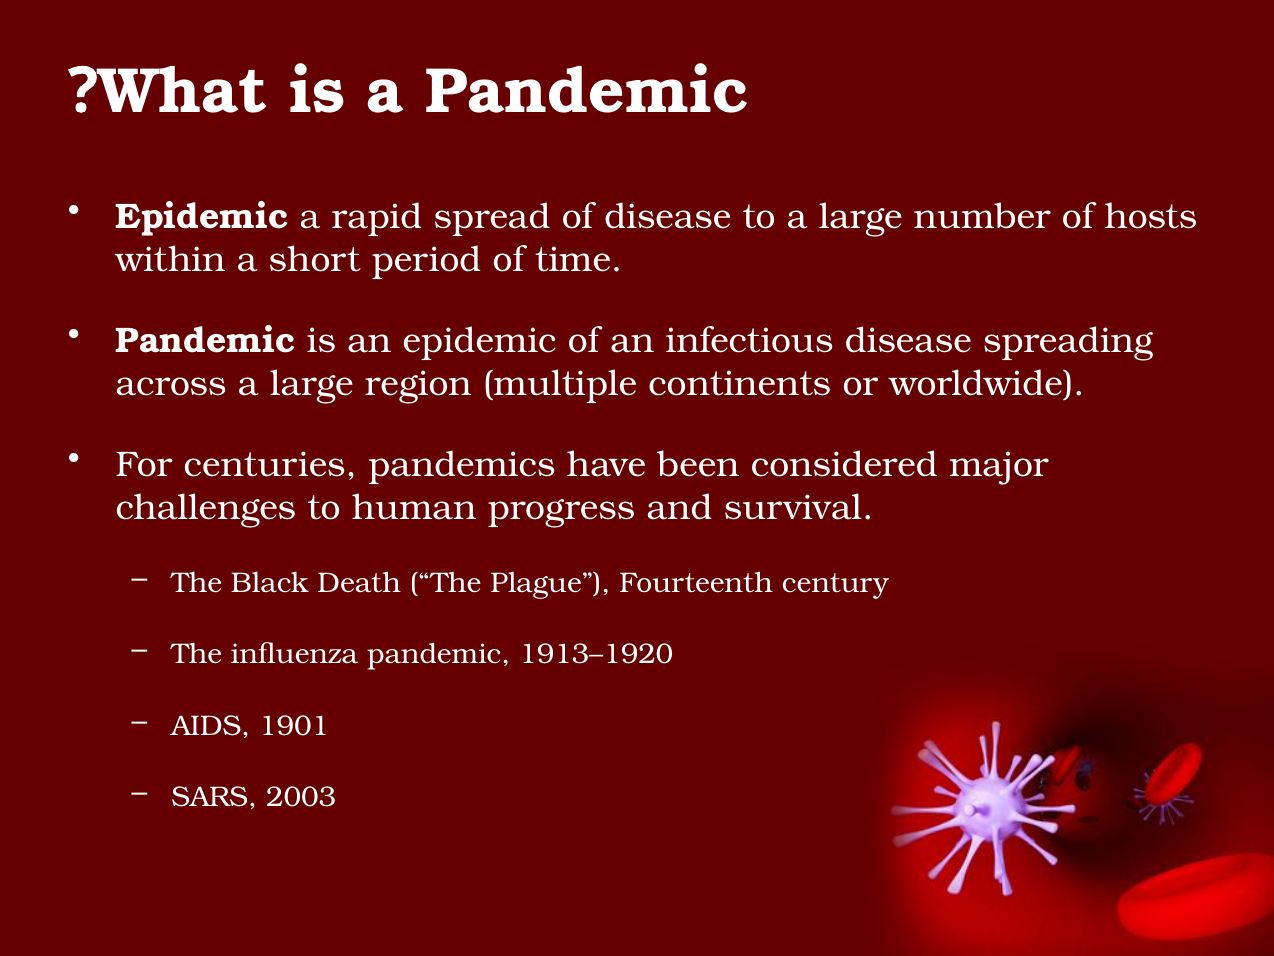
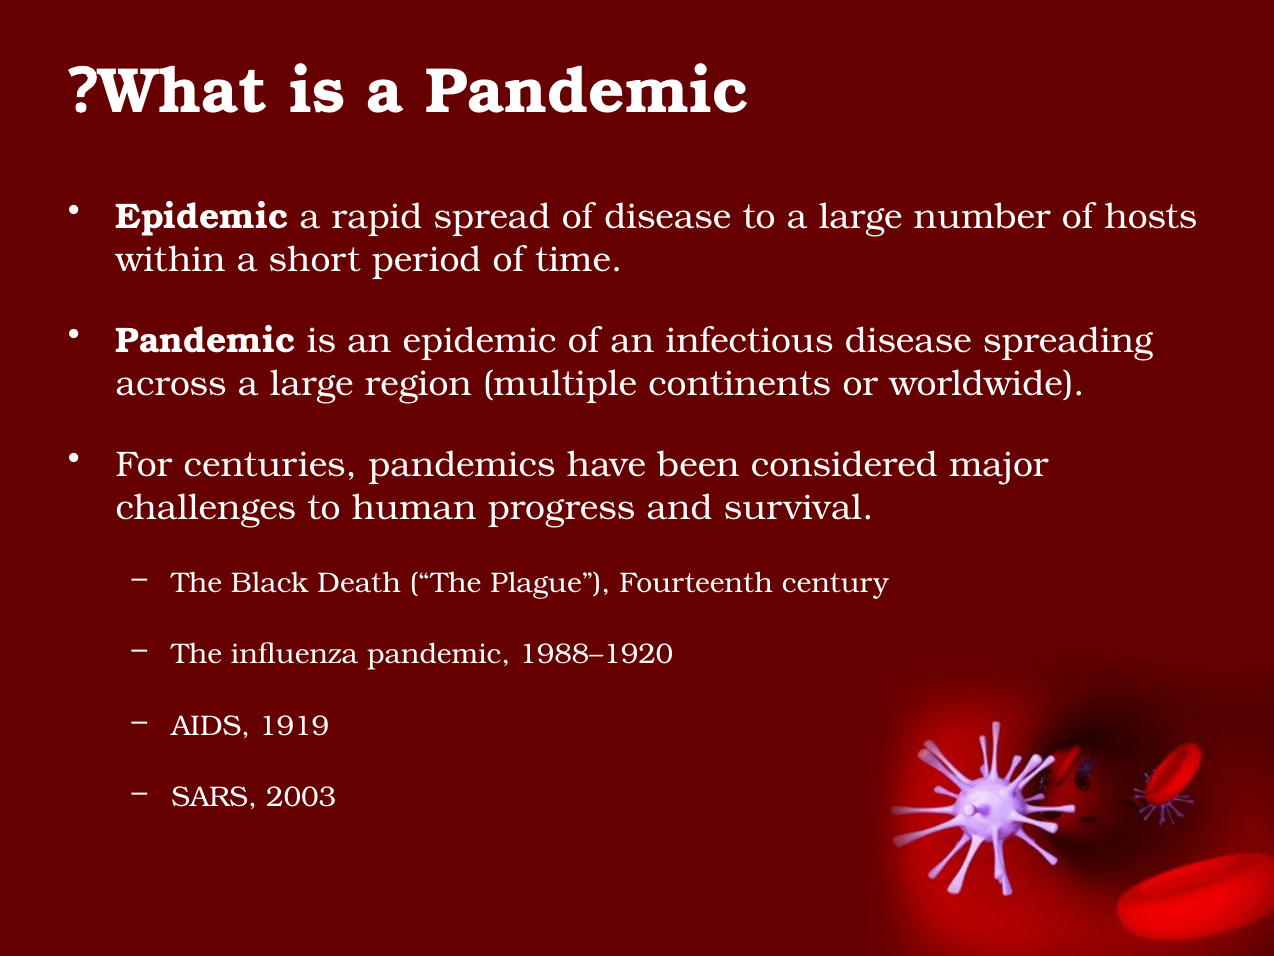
1913–1920: 1913–1920 -> 1988–1920
1901: 1901 -> 1919
